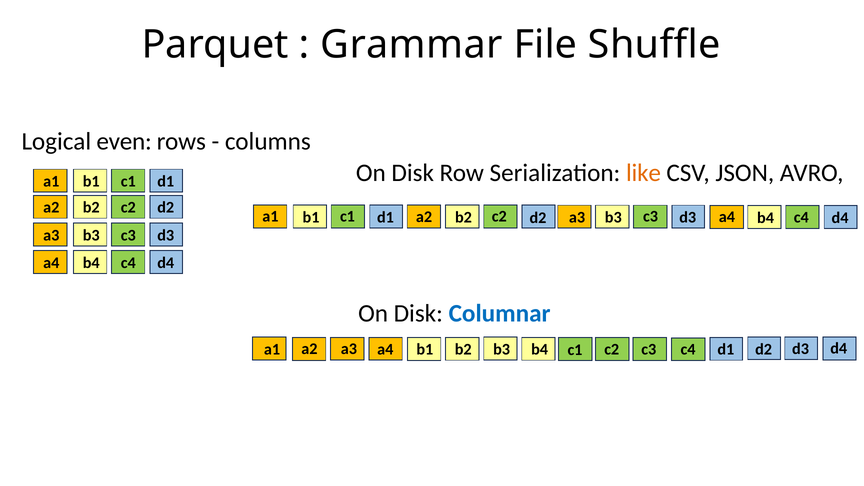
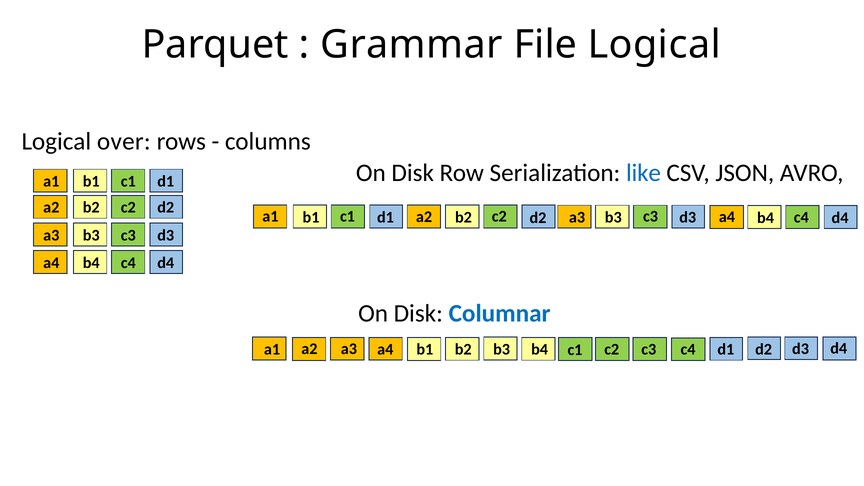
File Shuffle: Shuffle -> Logical
even: even -> over
like colour: orange -> blue
